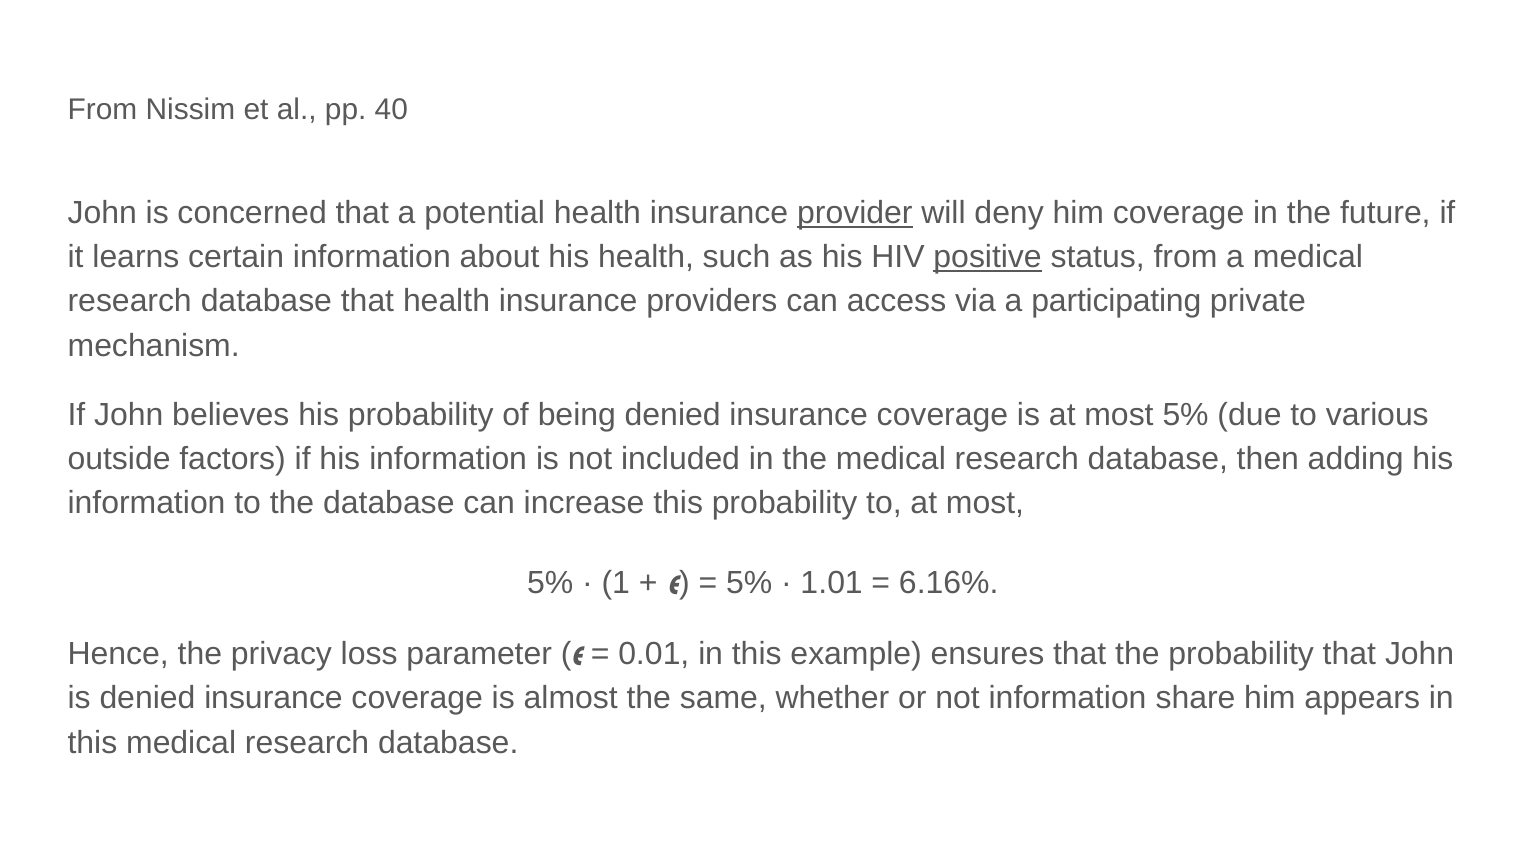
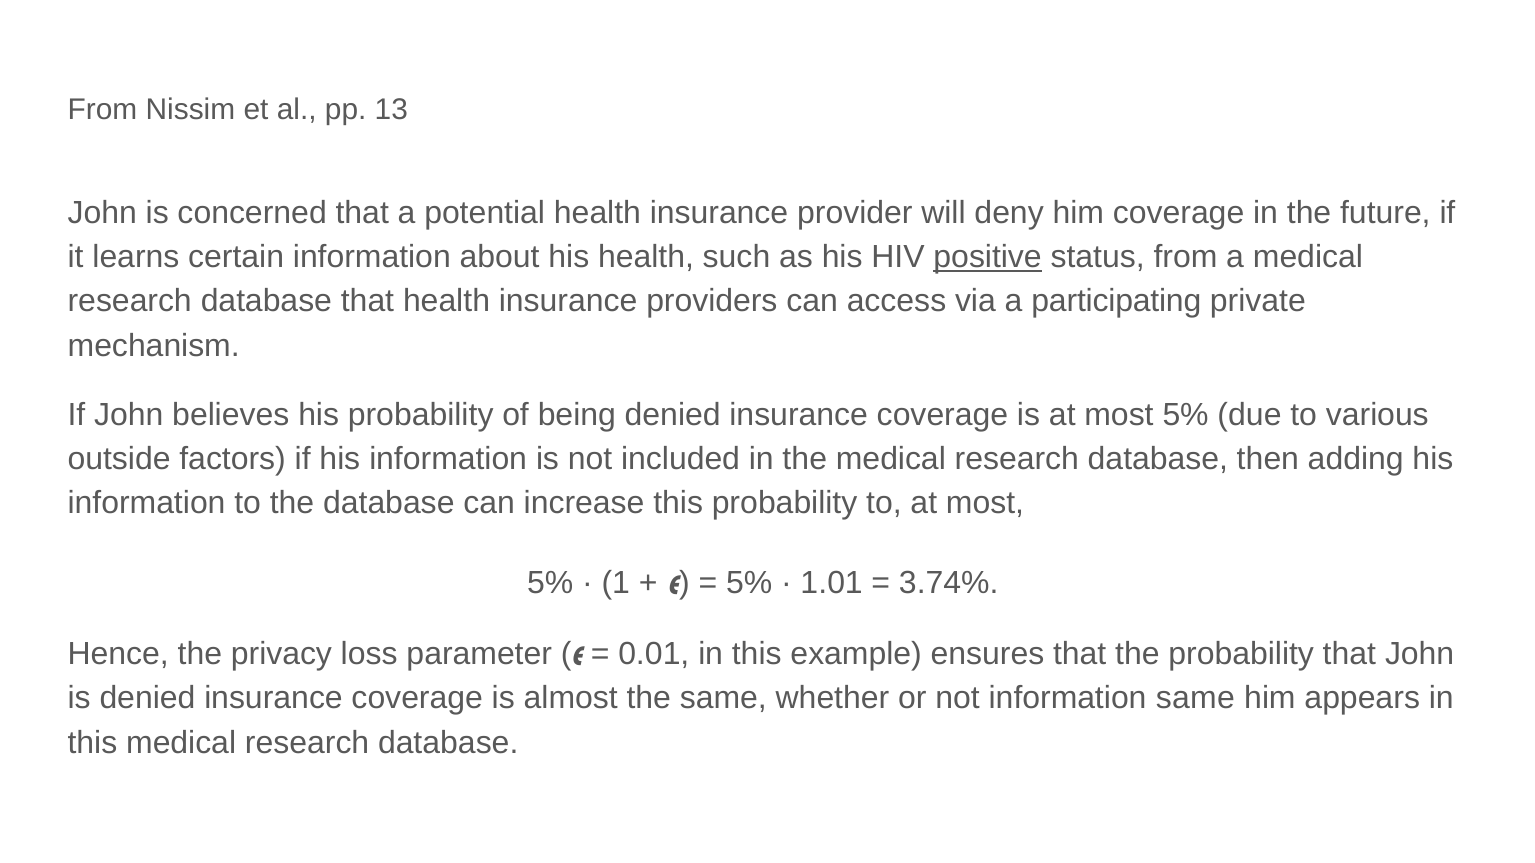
40: 40 -> 13
provider underline: present -> none
6.16%: 6.16% -> 3.74%
information share: share -> same
